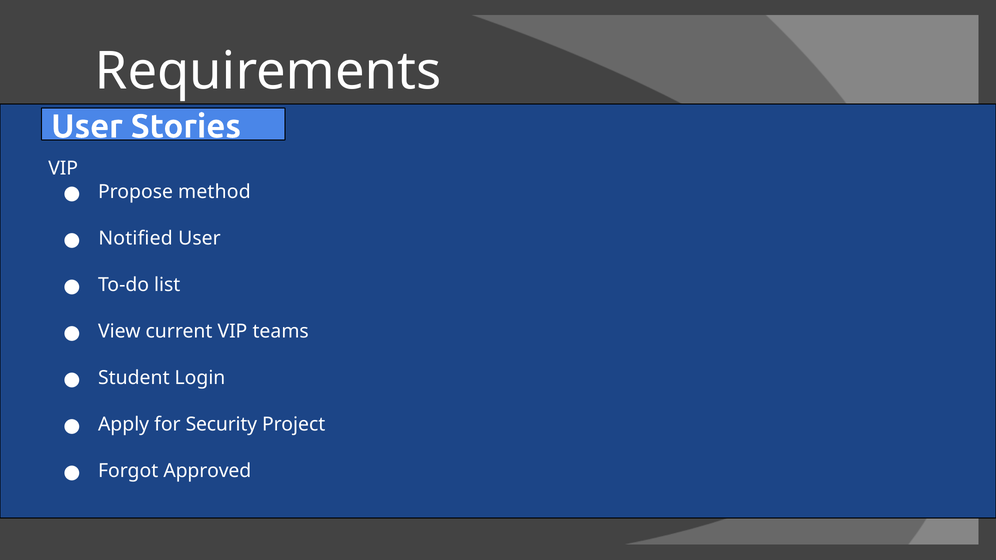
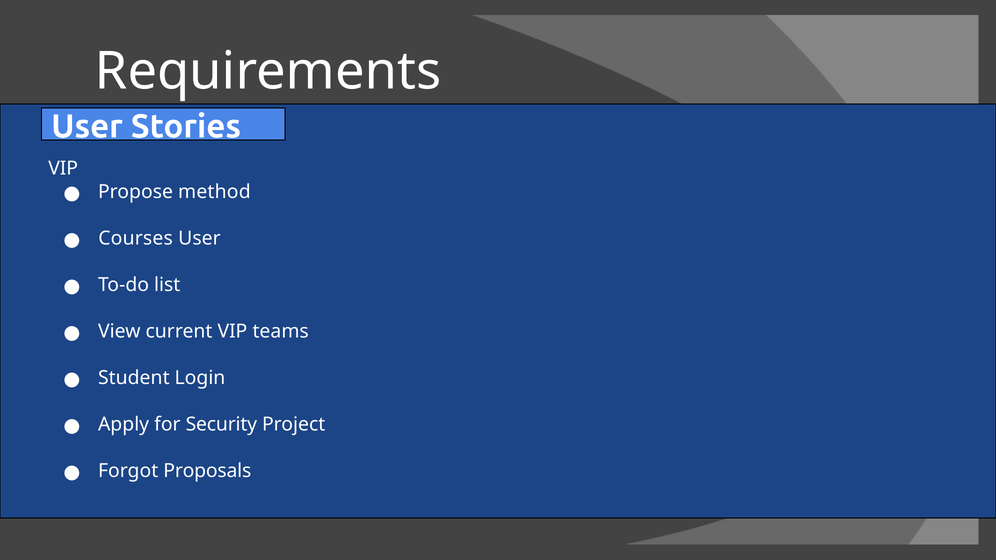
Notified: Notified -> Courses
Approved: Approved -> Proposals
